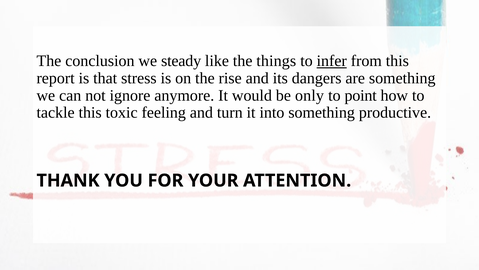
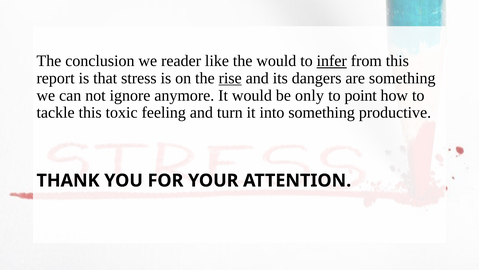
steady: steady -> reader
the things: things -> would
rise underline: none -> present
